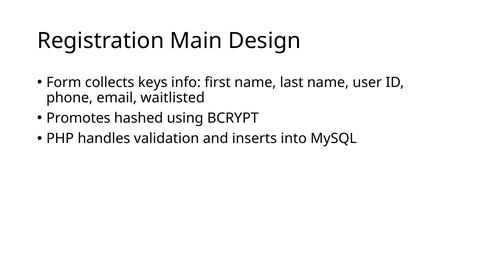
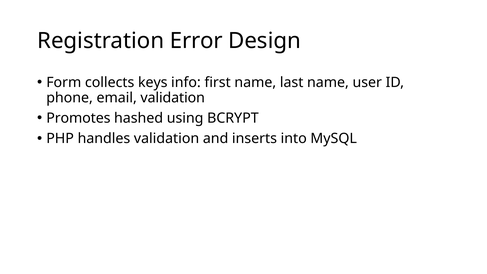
Main: Main -> Error
email waitlisted: waitlisted -> validation
